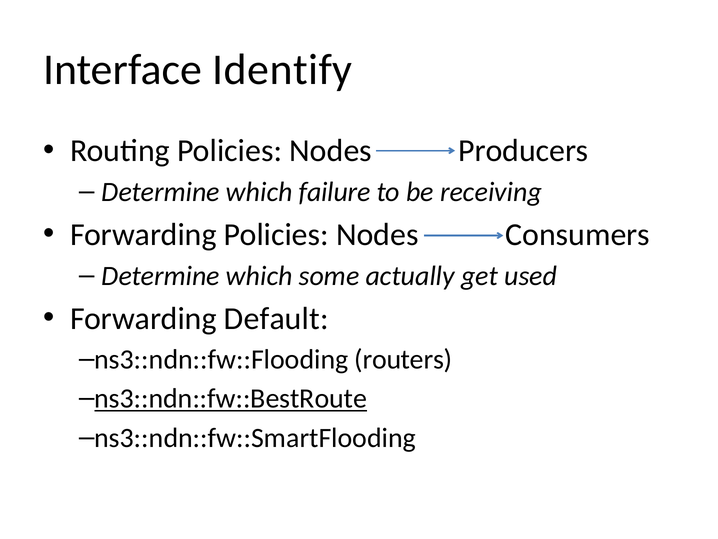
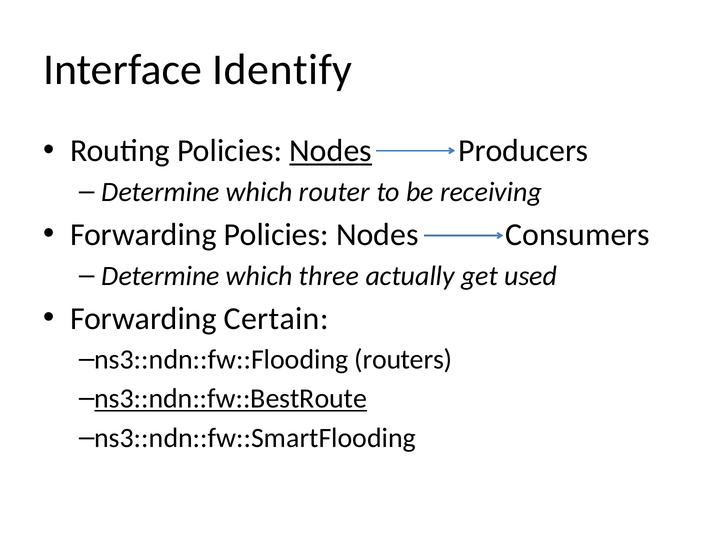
Nodes at (331, 151) underline: none -> present
failure: failure -> router
some: some -> three
Default: Default -> Certain
